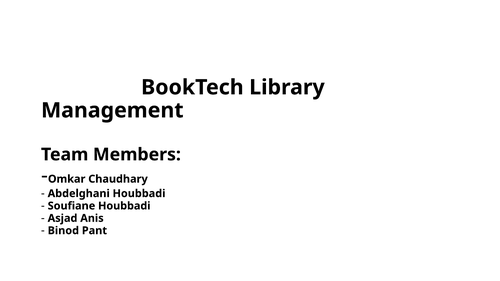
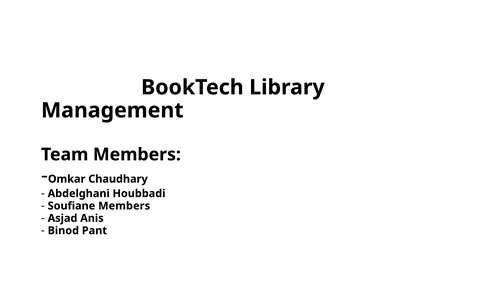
Soufiane Houbbadi: Houbbadi -> Members
